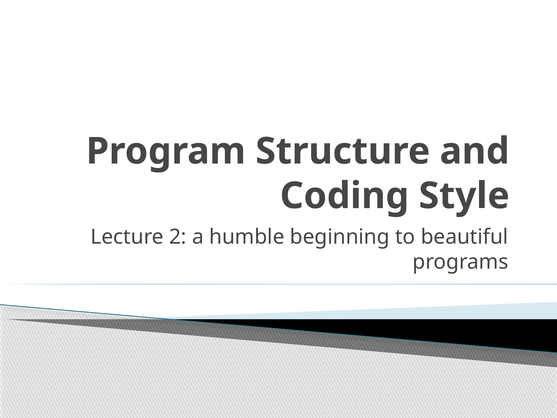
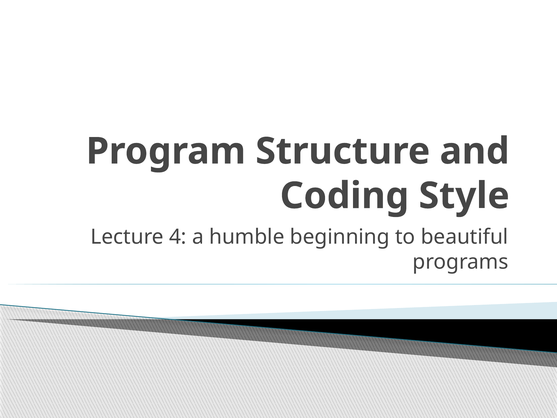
2: 2 -> 4
